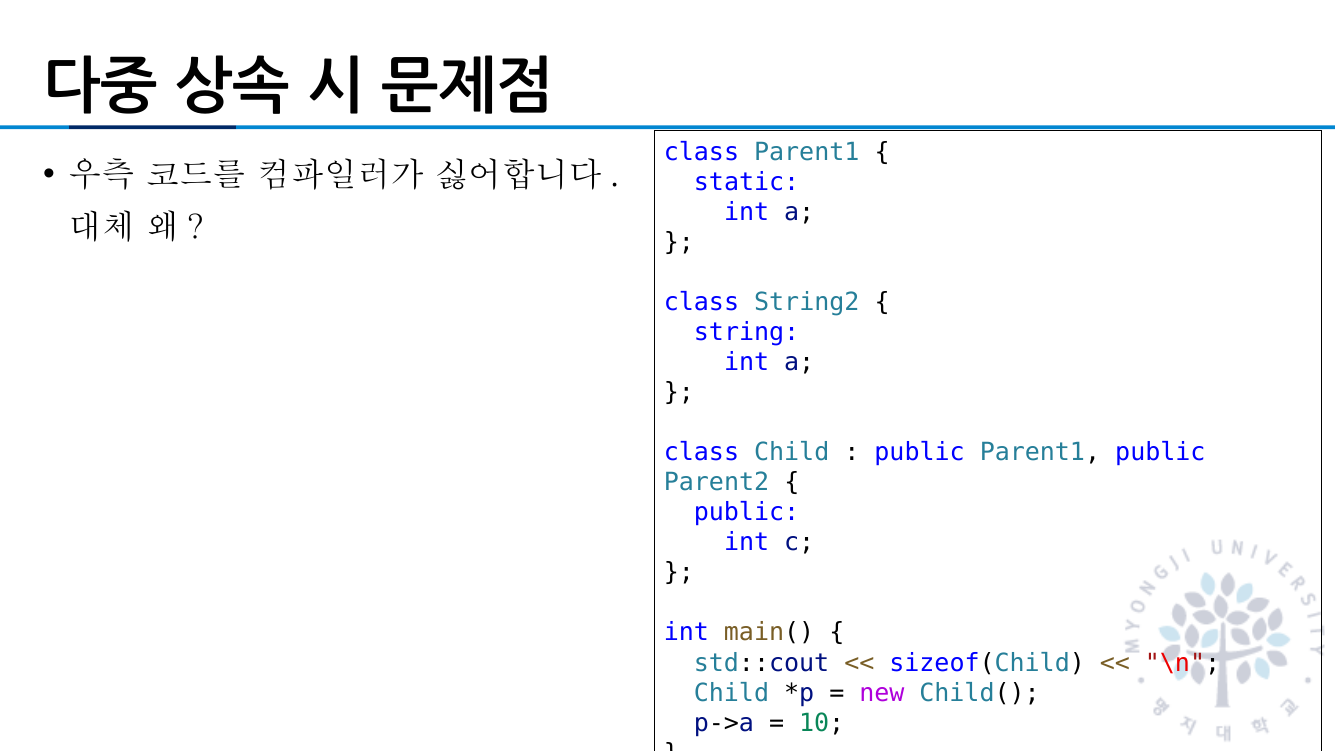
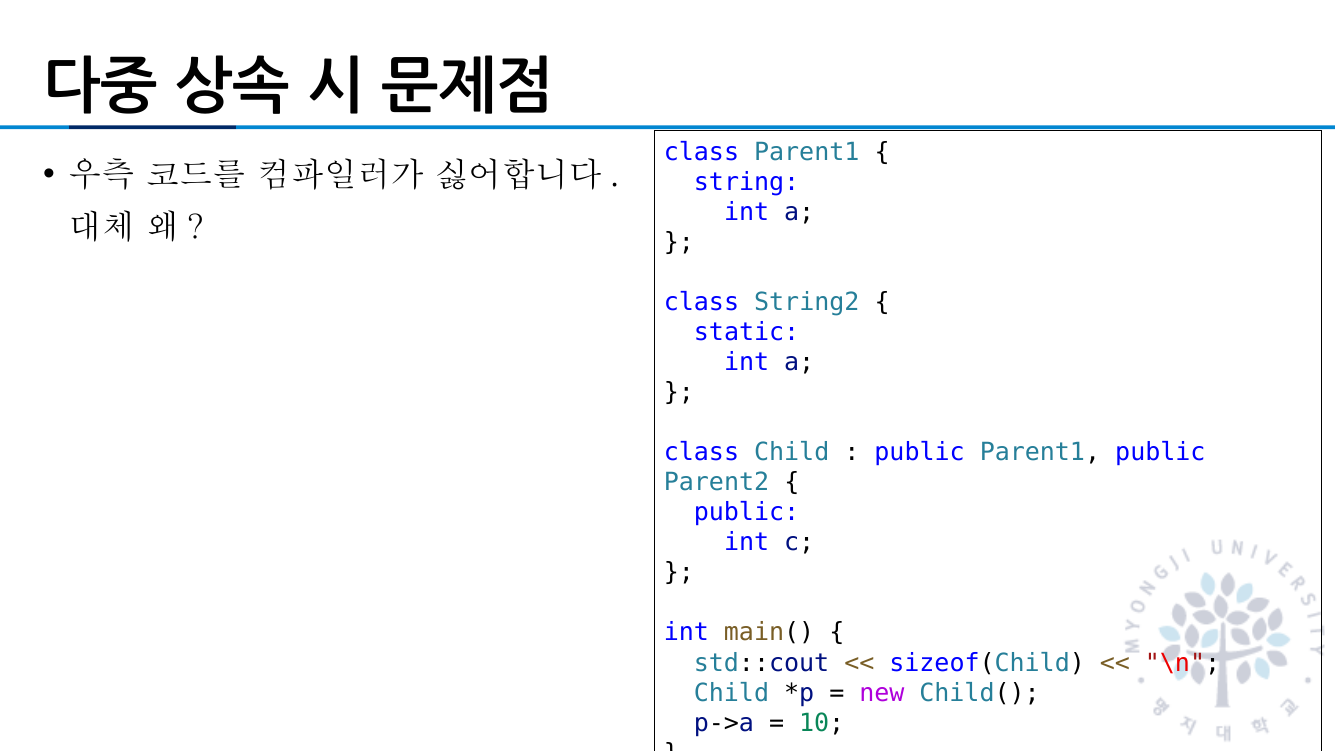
static: static -> string
string: string -> static
